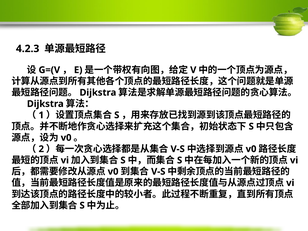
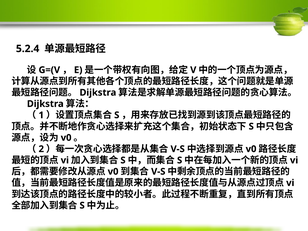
4.2.3: 4.2.3 -> 5.2.4
